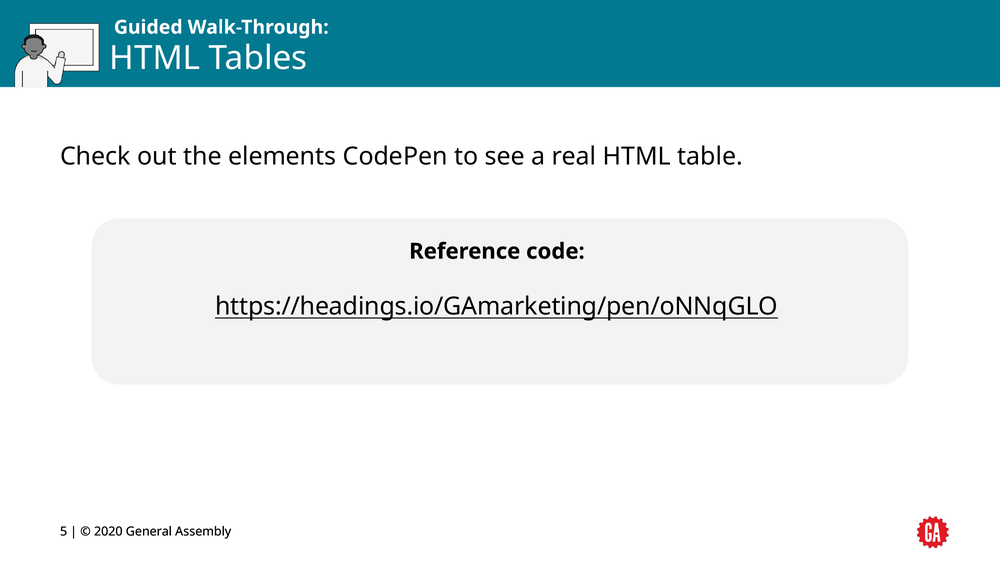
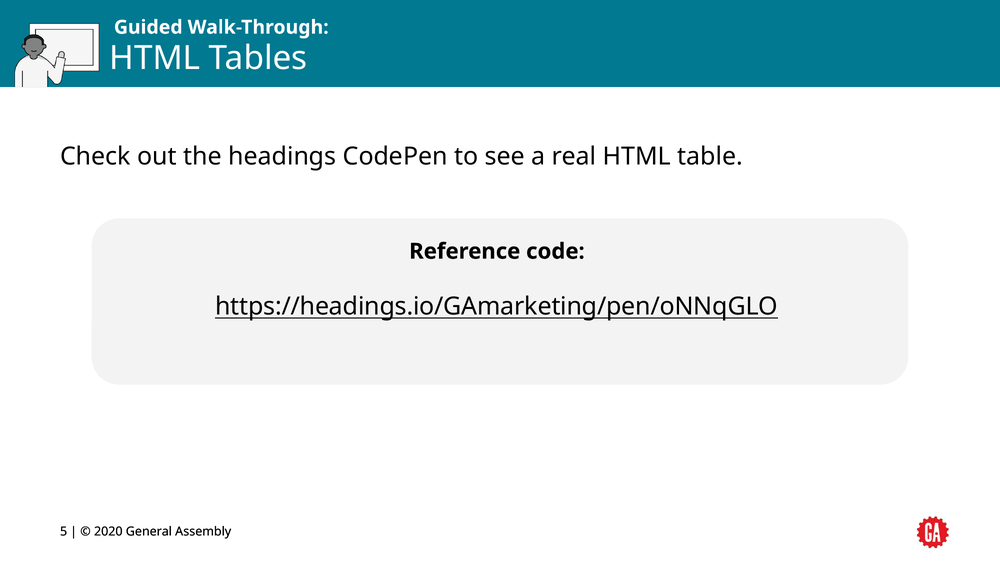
elements: elements -> headings
